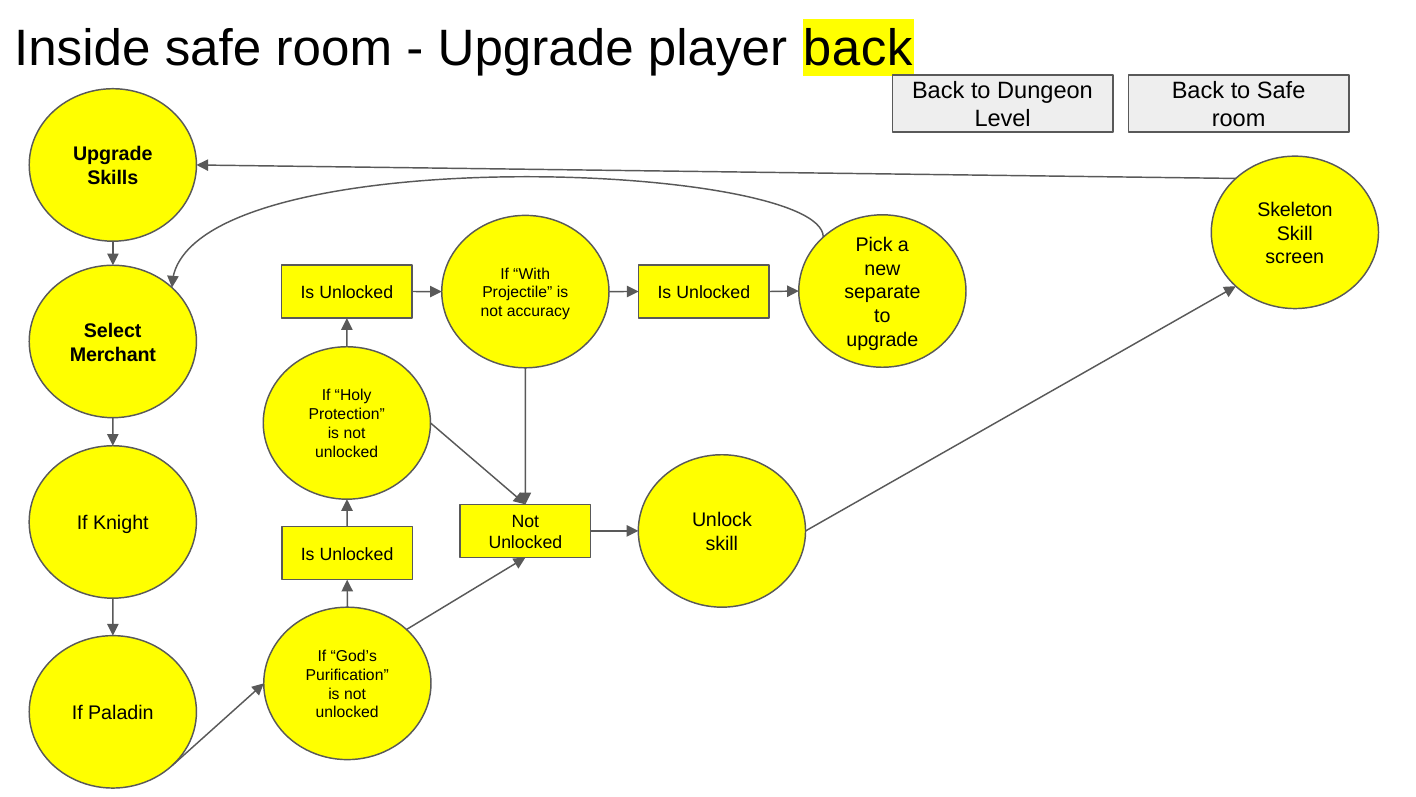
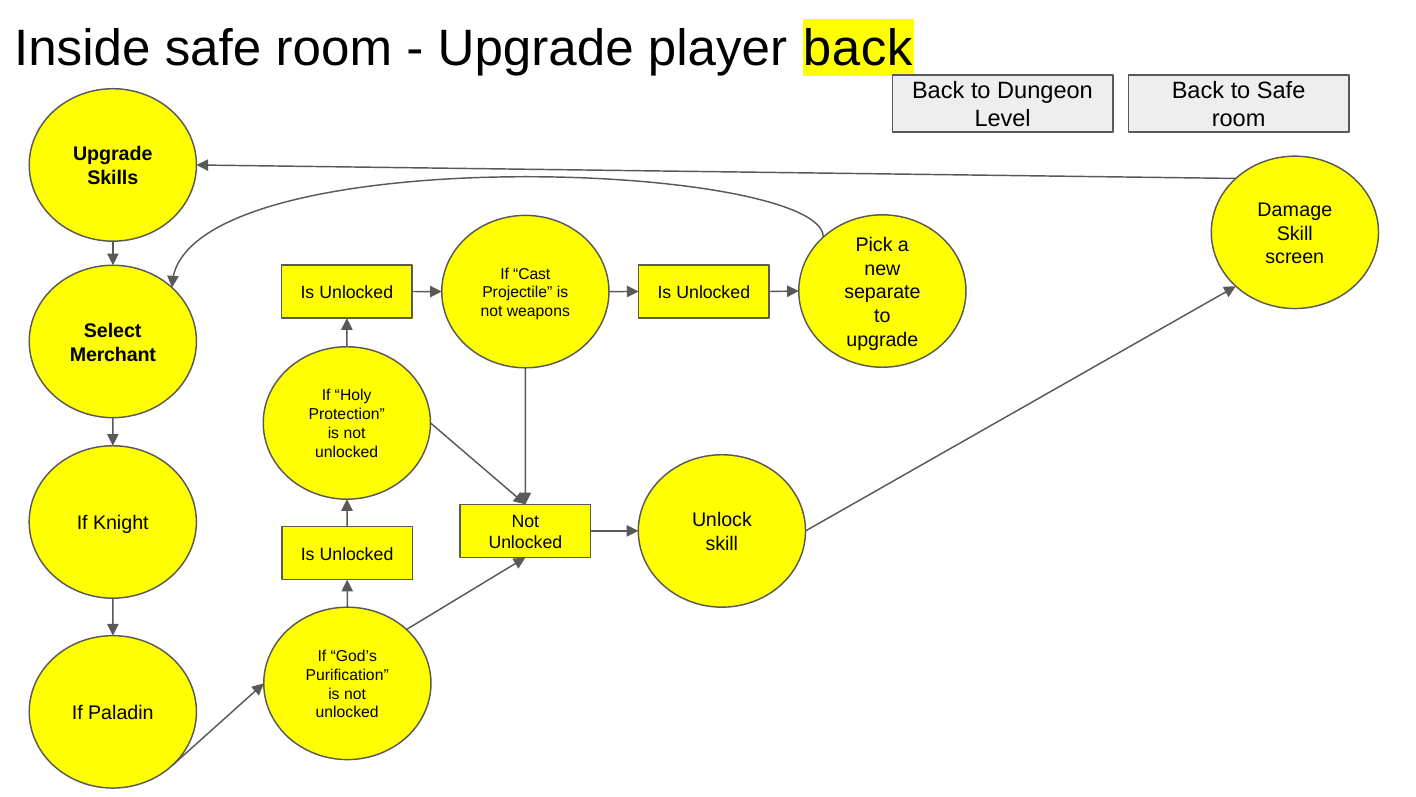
Skeleton: Skeleton -> Damage
With: With -> Cast
accuracy: accuracy -> weapons
